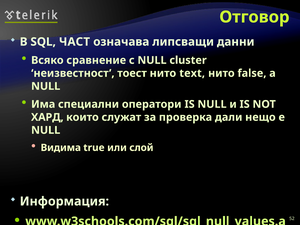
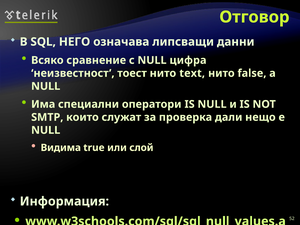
ЧАСТ: ЧАСТ -> НЕГО
cluster: cluster -> цифра
ХАРД: ХАРД -> SMTP
